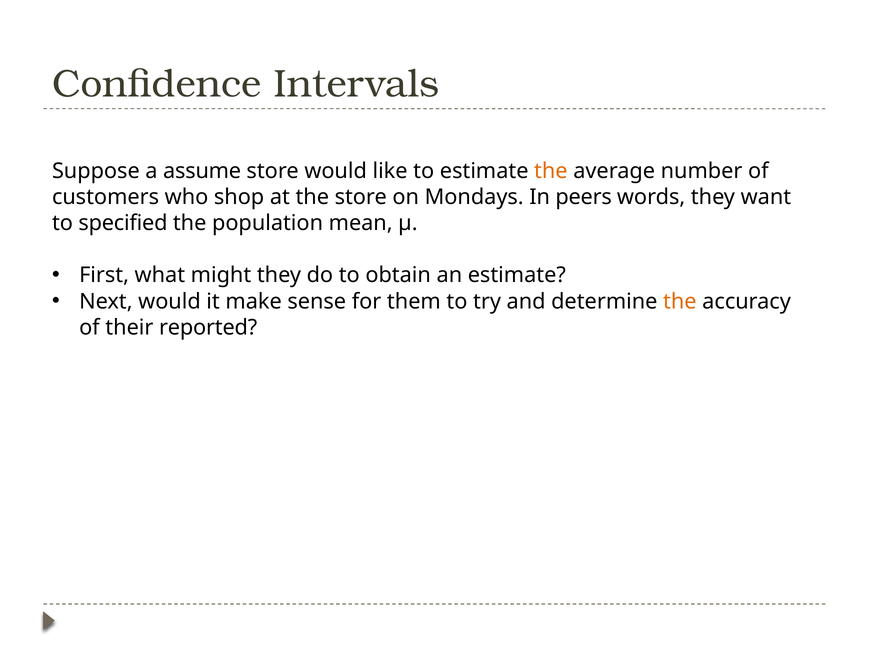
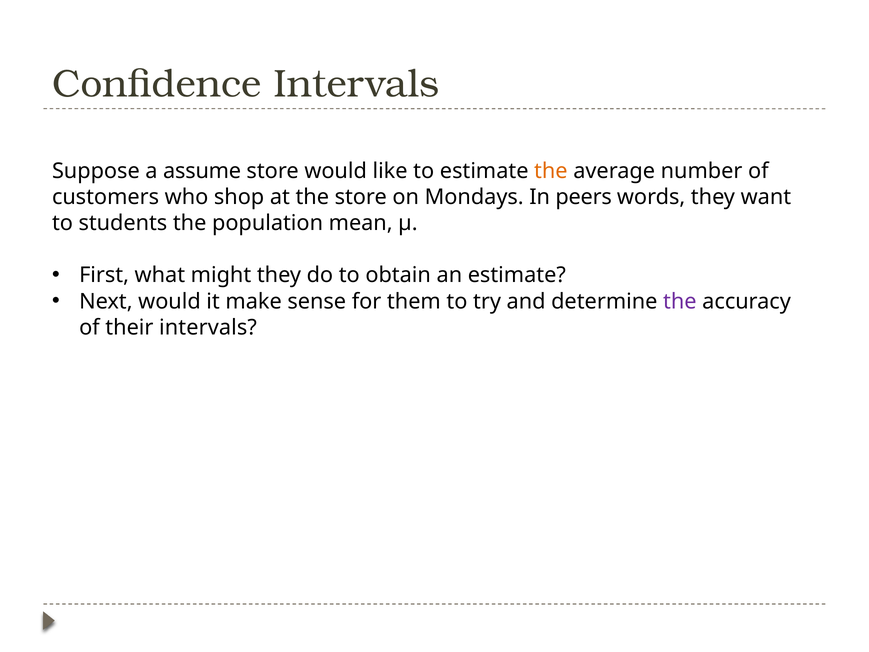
specified: specified -> students
the at (680, 301) colour: orange -> purple
their reported: reported -> intervals
